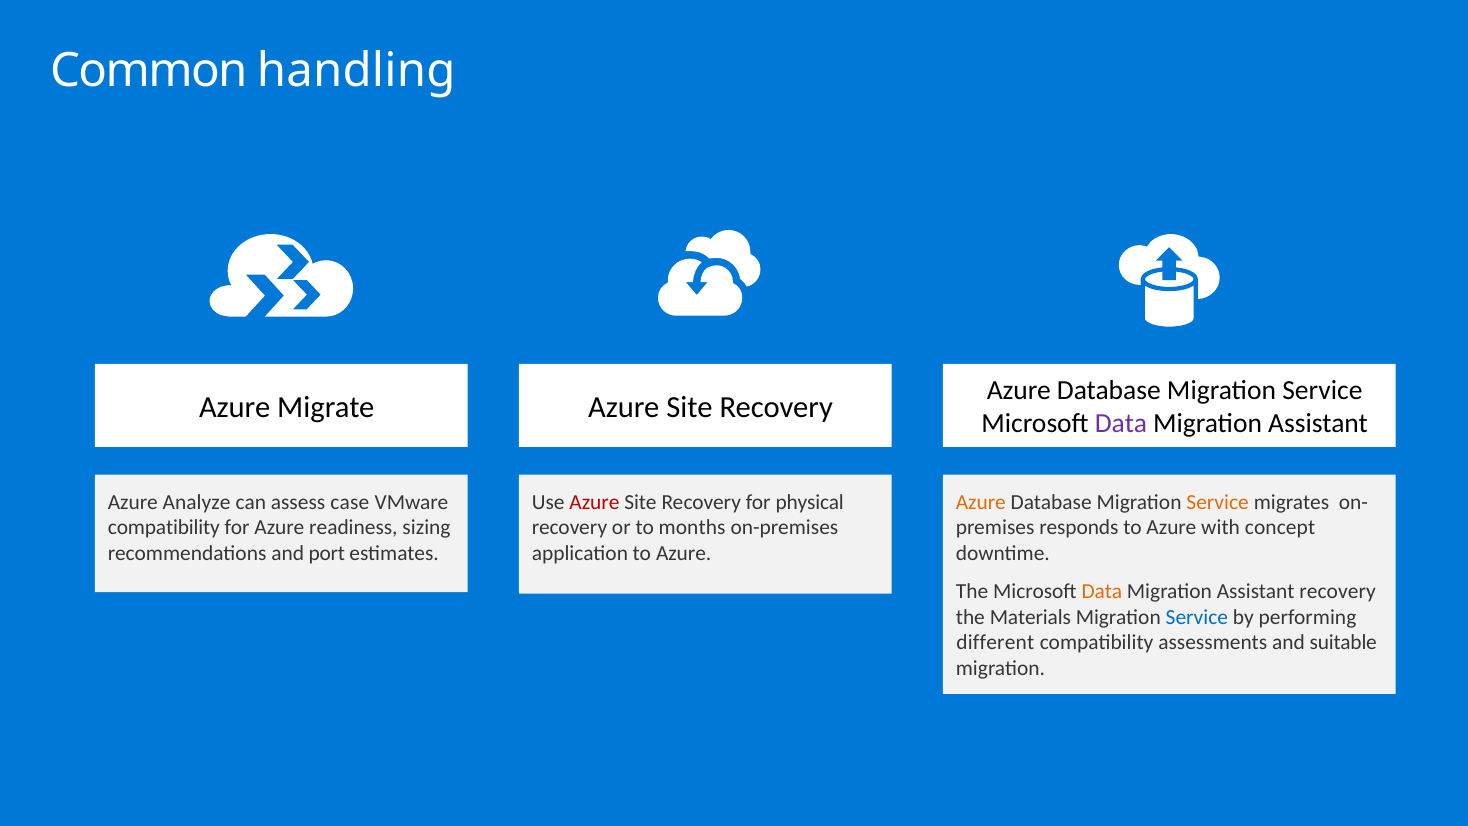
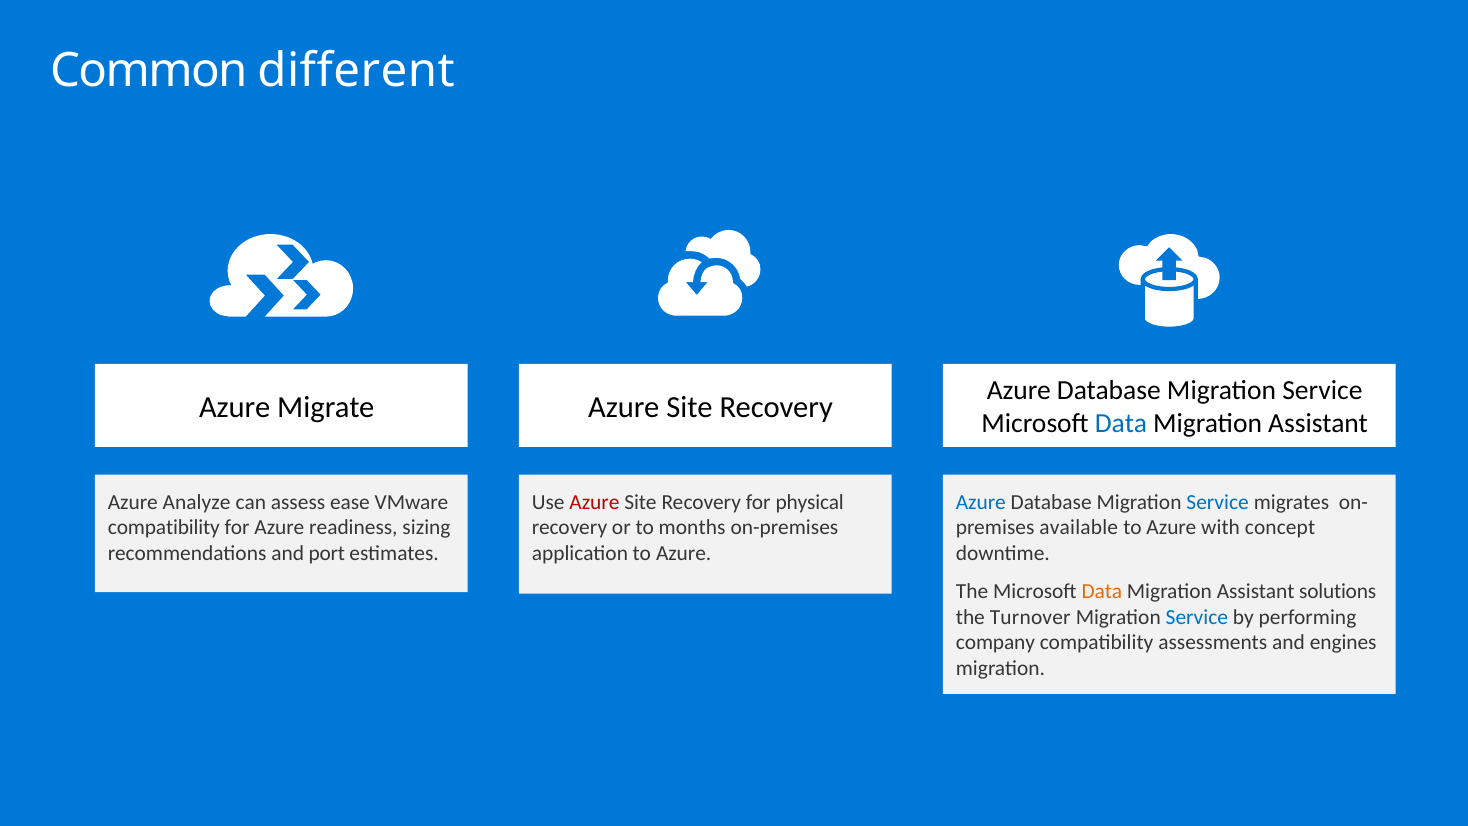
handling: handling -> different
Data at (1121, 424) colour: purple -> blue
case: case -> ease
Azure at (981, 502) colour: orange -> blue
Service at (1218, 502) colour: orange -> blue
responds: responds -> available
Assistant recovery: recovery -> solutions
Materials: Materials -> Turnover
different: different -> company
suitable: suitable -> engines
